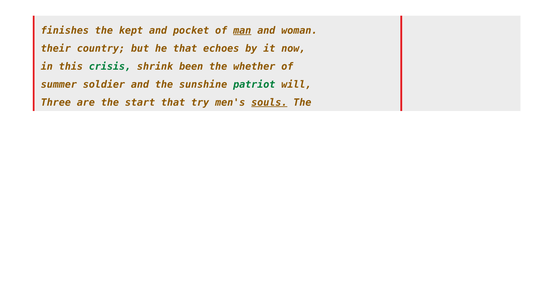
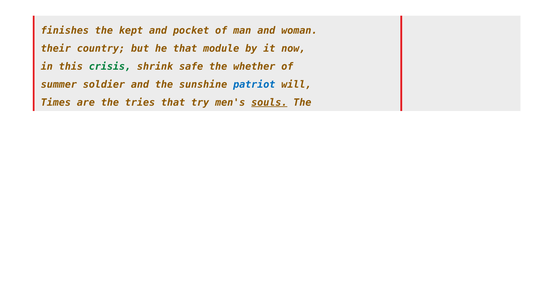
man underline: present -> none
echoes: echoes -> module
been: been -> safe
patriot colour: green -> blue
Three: Three -> Times
start: start -> tries
